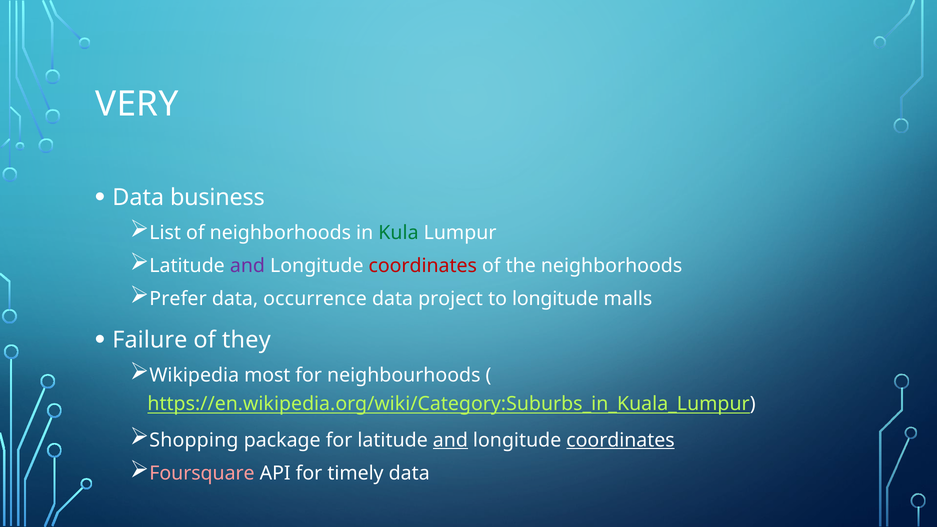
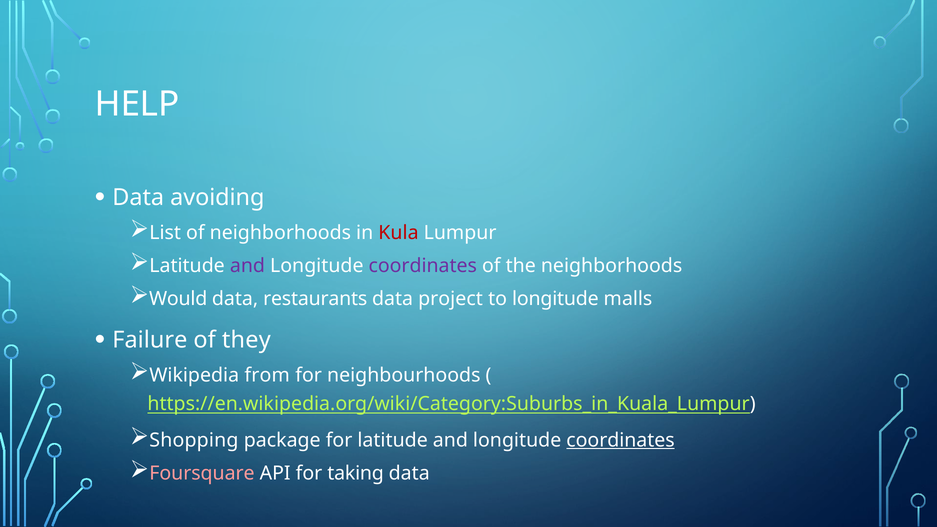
VERY: VERY -> HELP
business: business -> avoiding
Kula colour: green -> red
coordinates at (423, 266) colour: red -> purple
Prefer: Prefer -> Would
occurrence: occurrence -> restaurants
most: most -> from
and at (450, 440) underline: present -> none
timely: timely -> taking
